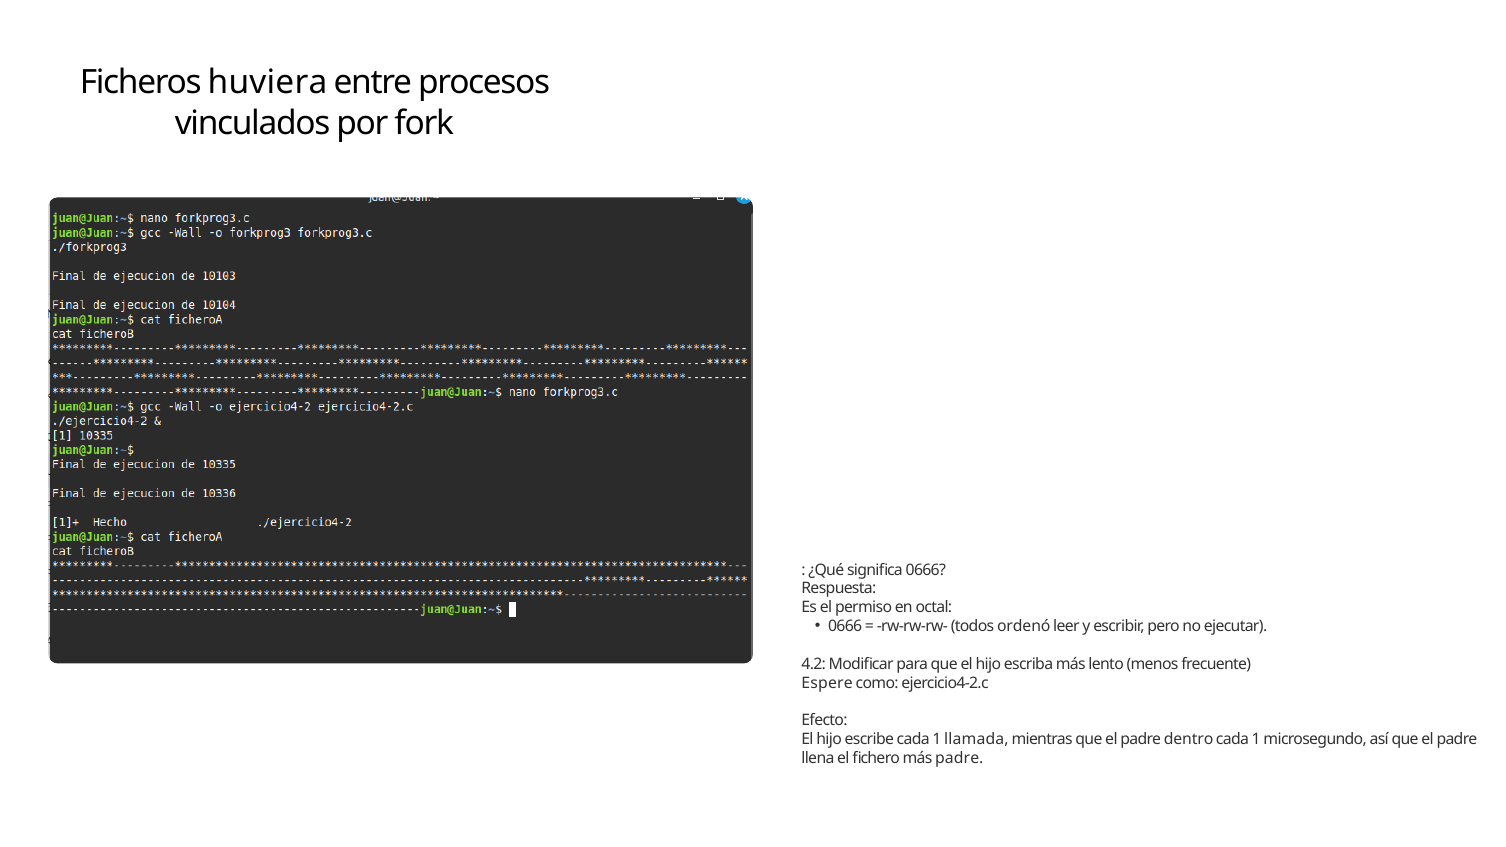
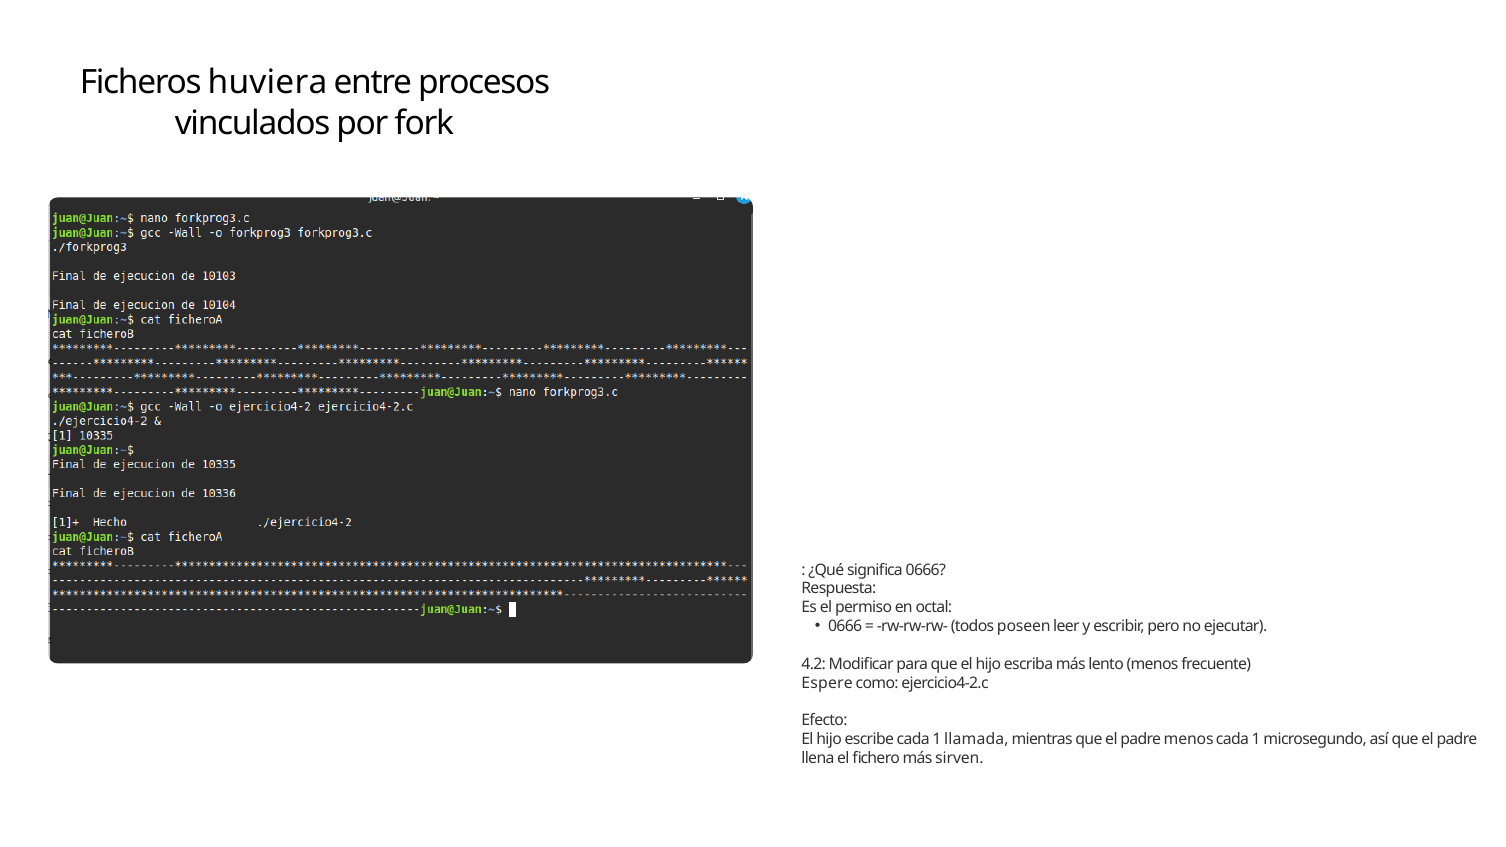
ordenó: ordenó -> poseen
padre dentro: dentro -> menos
más padre: padre -> sirven
